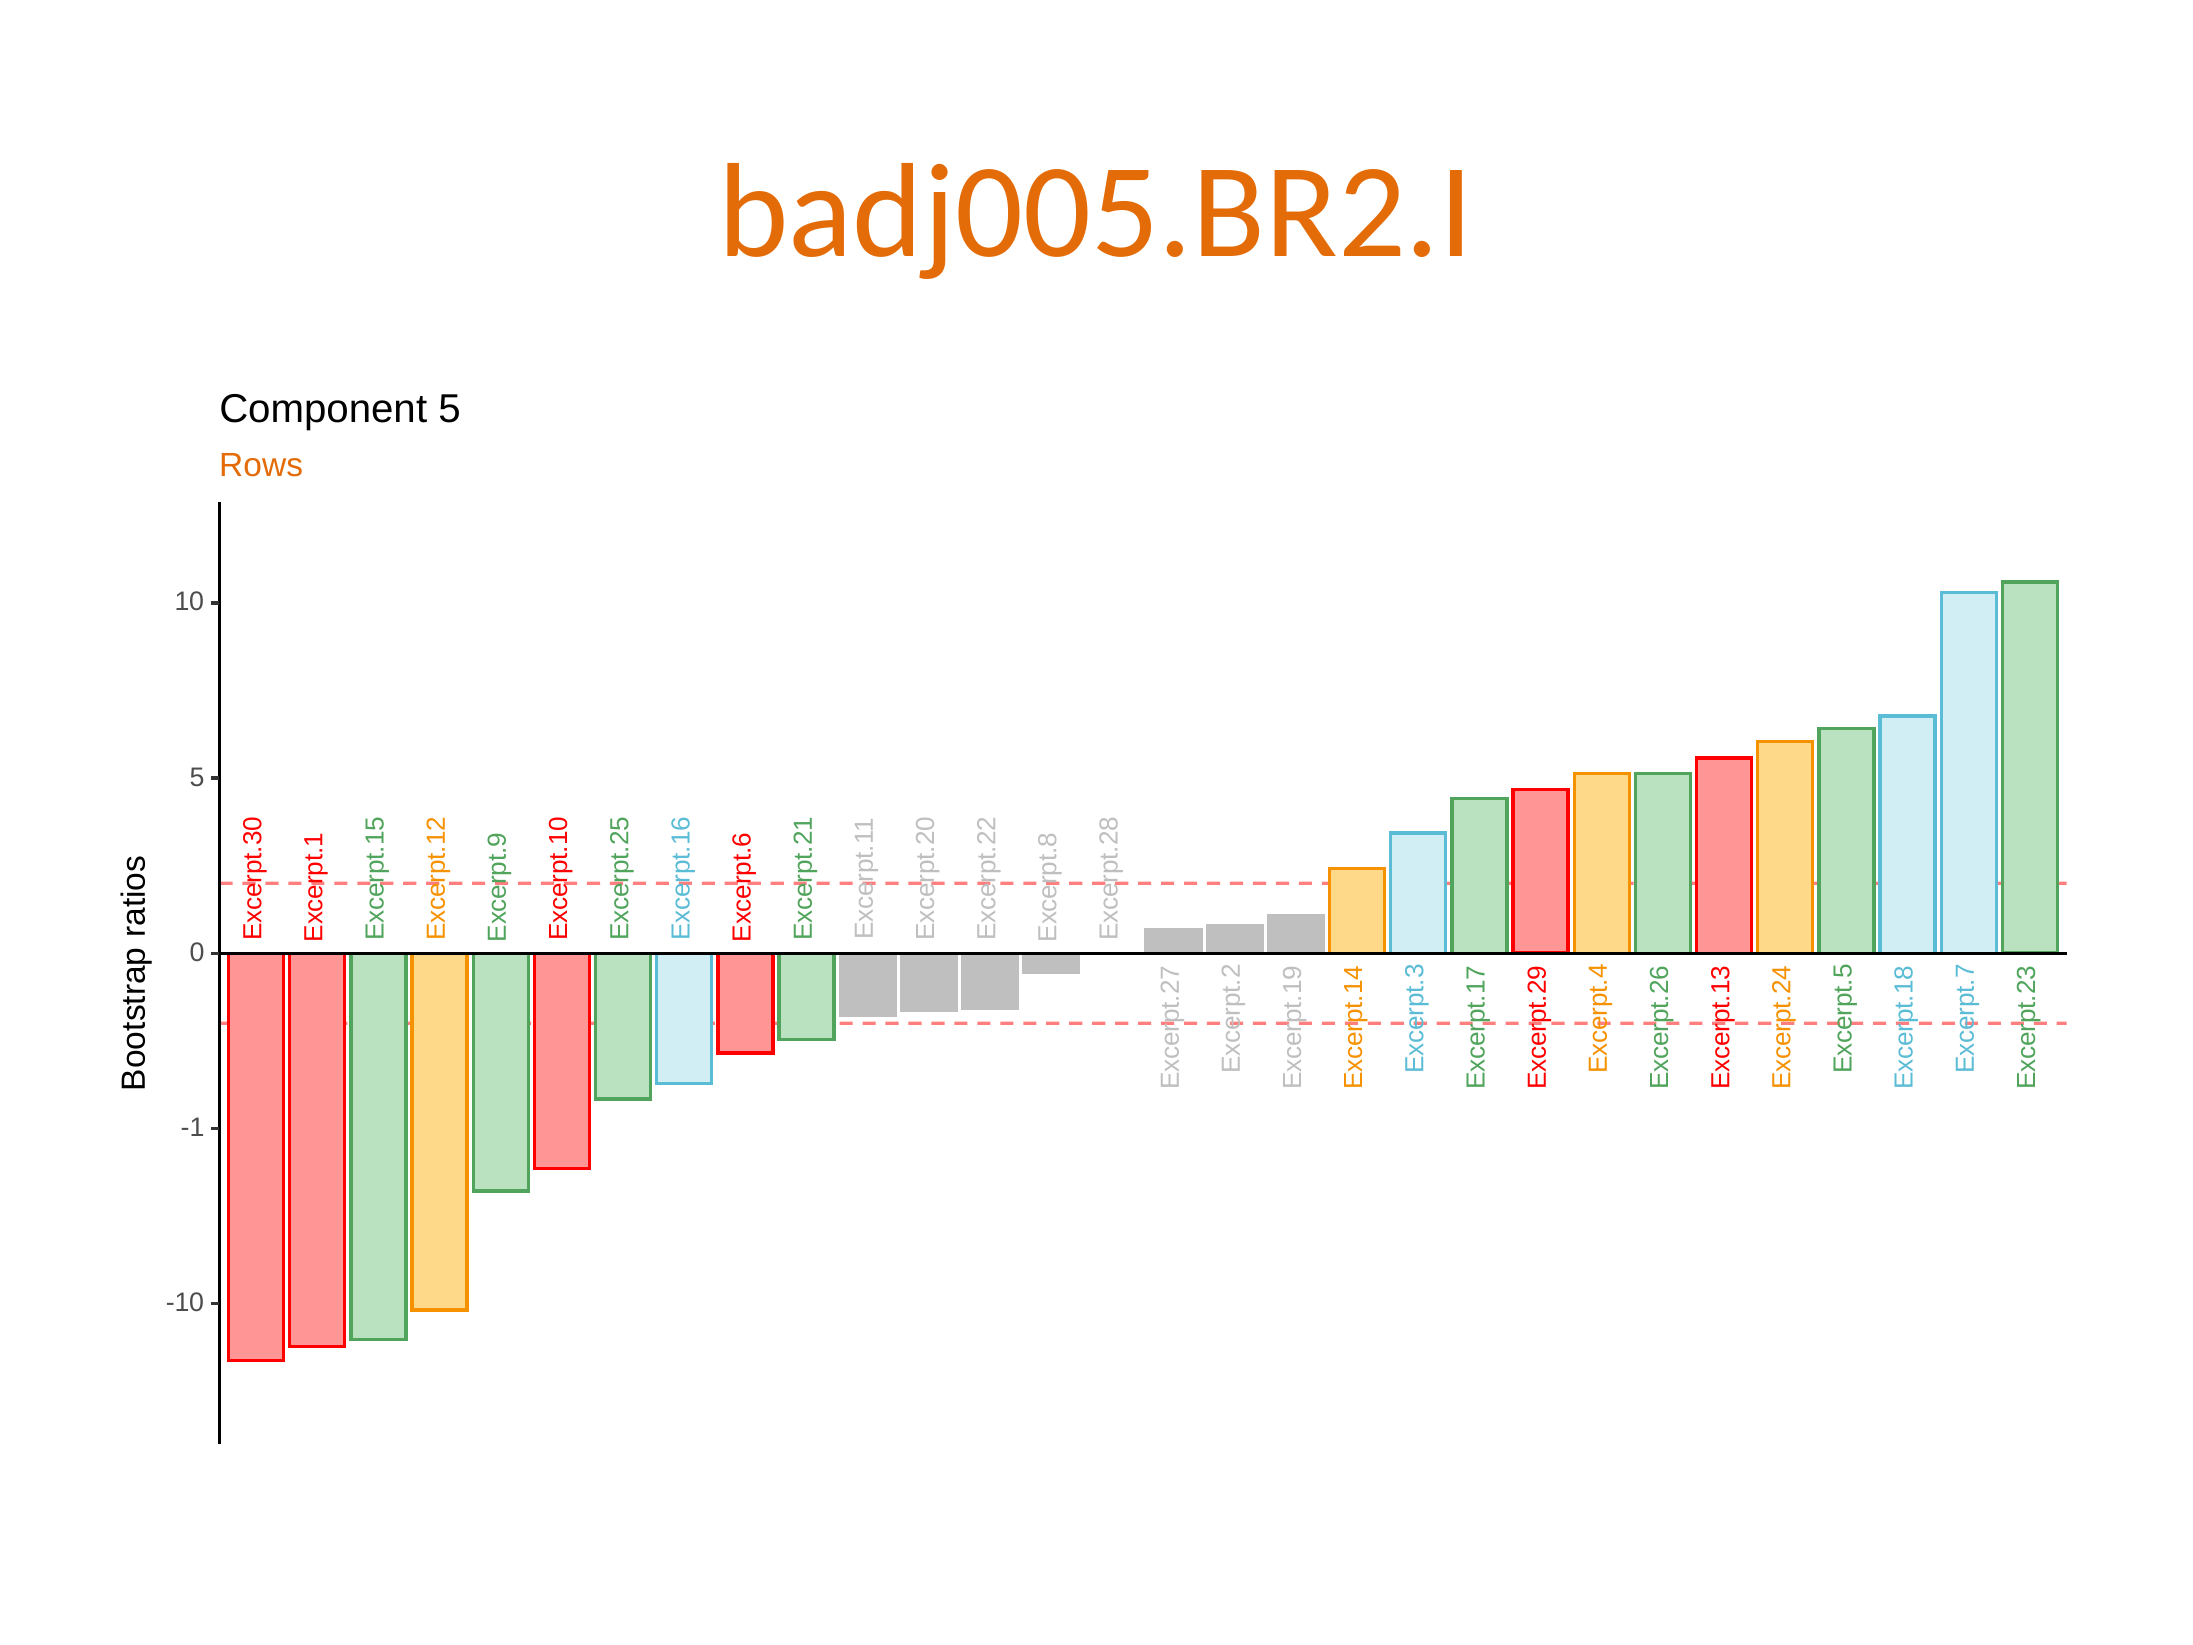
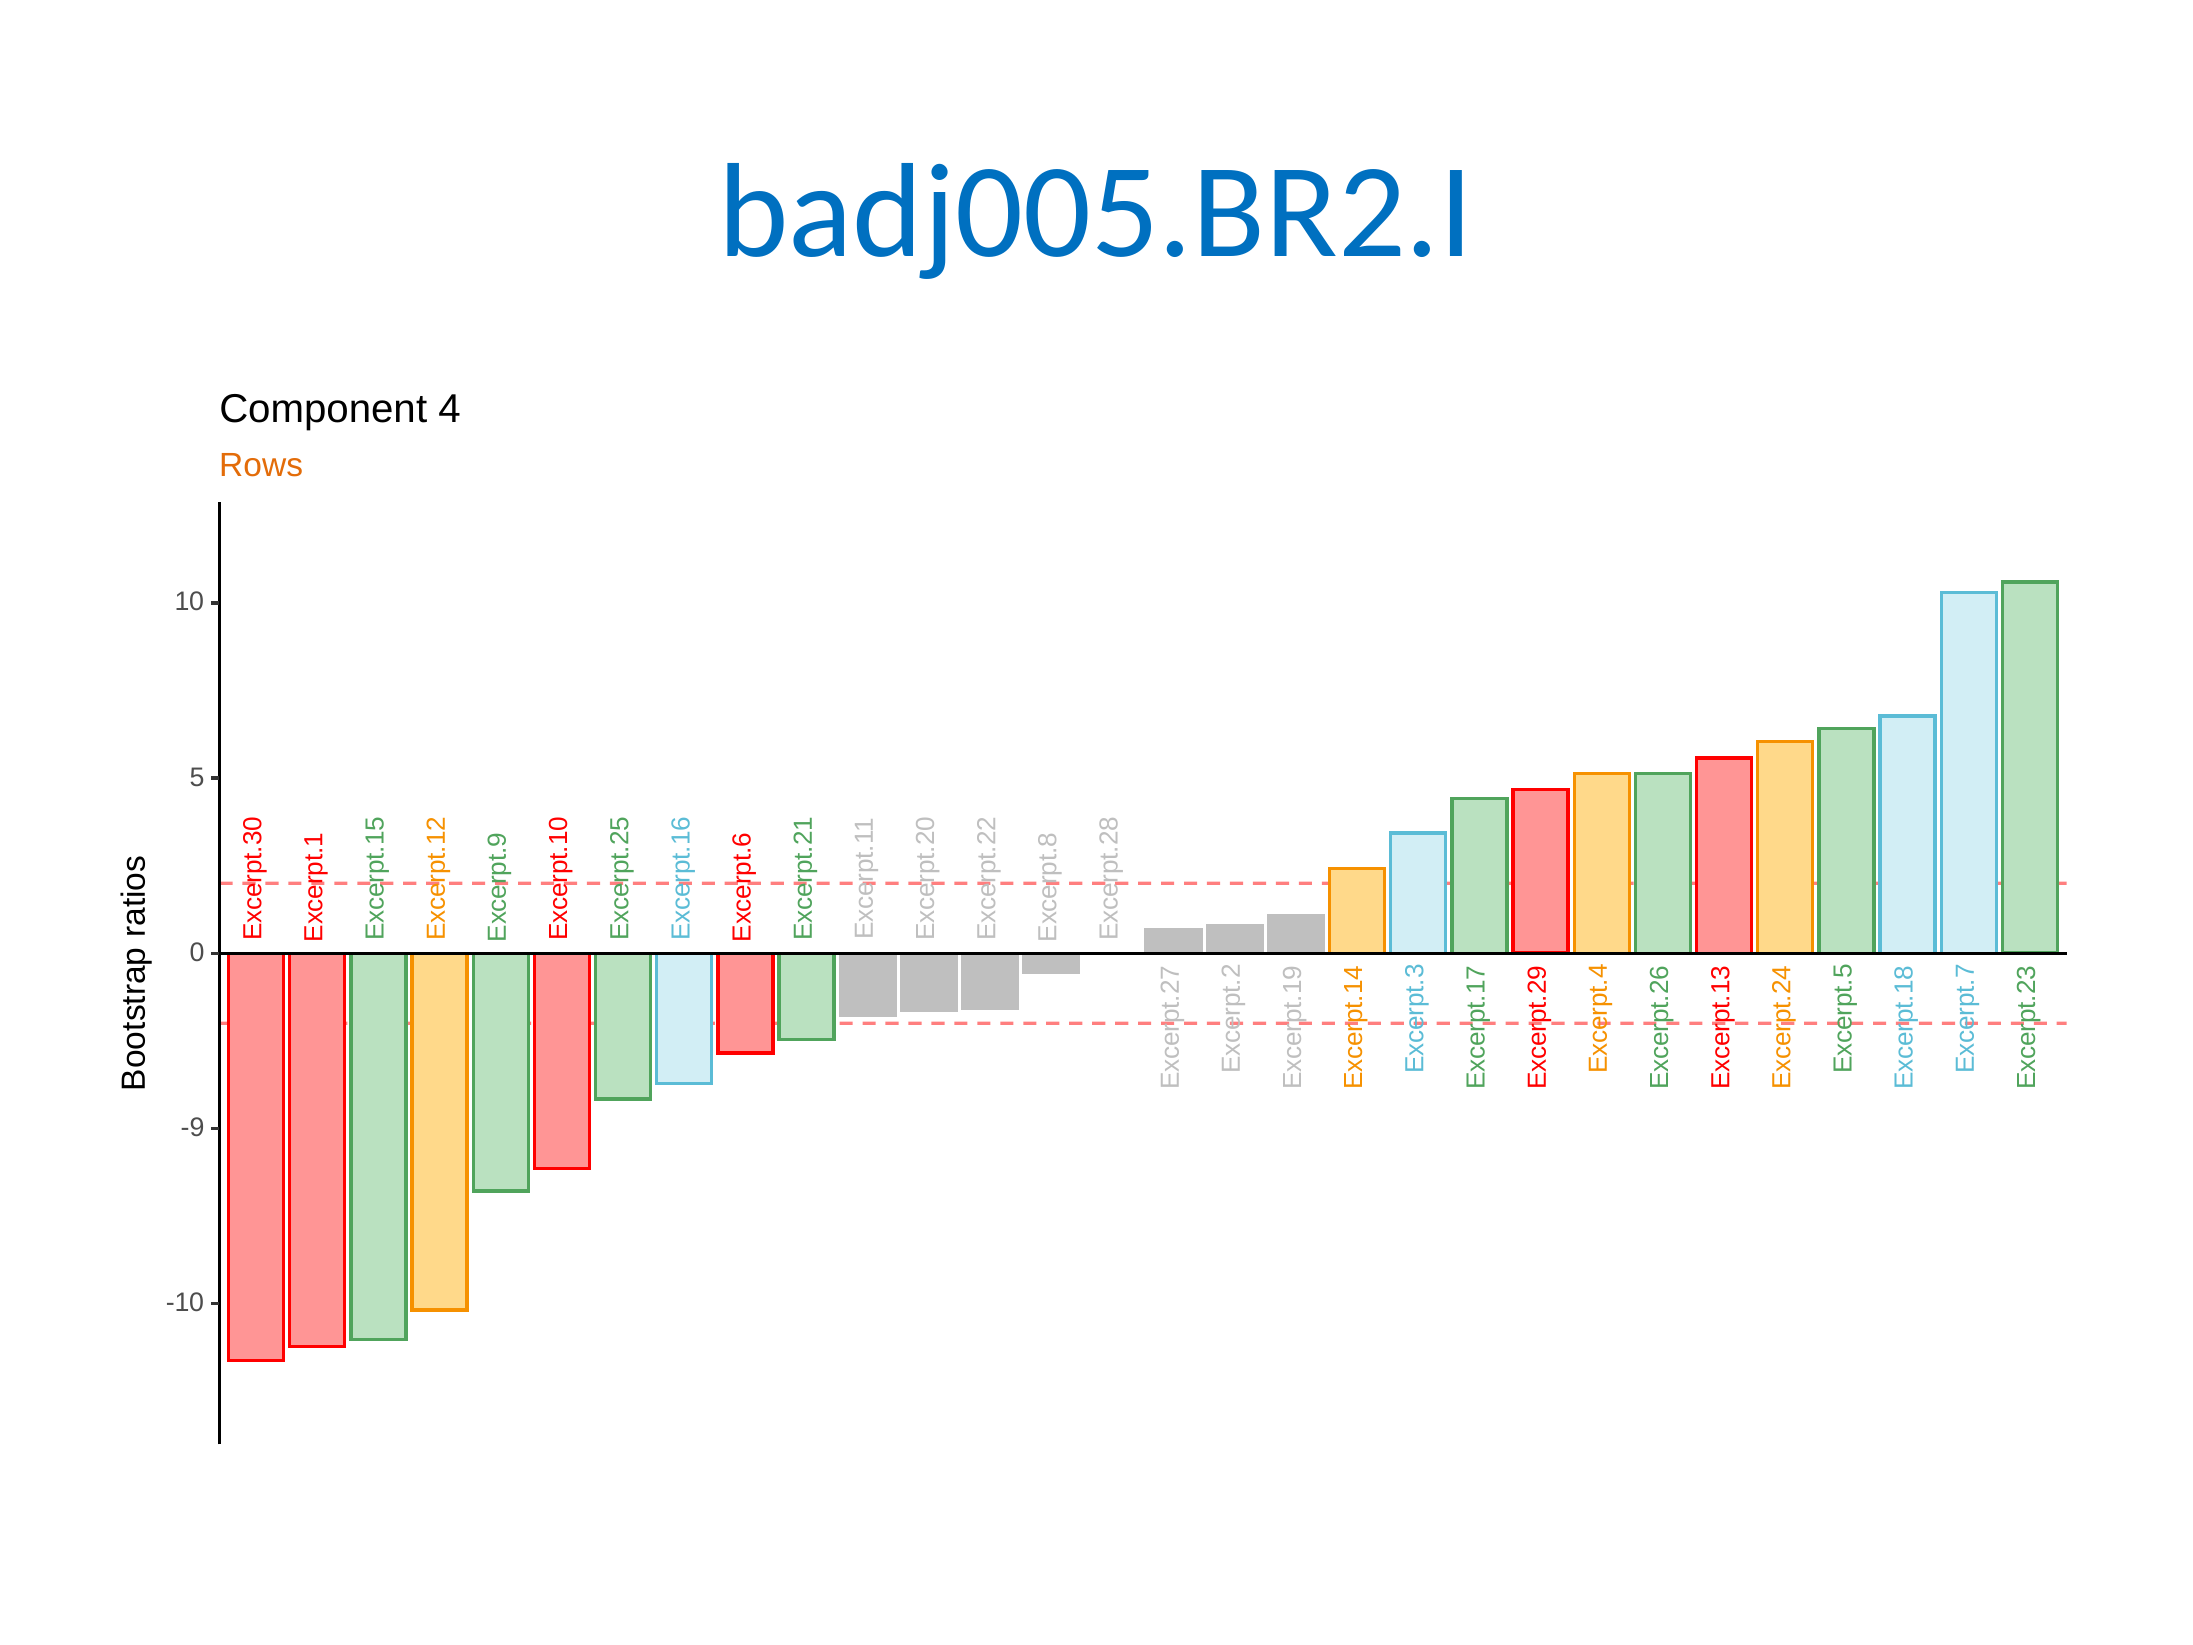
badj005.BR2.I colour: orange -> blue
Component 5: 5 -> 4
-1: -1 -> -9
